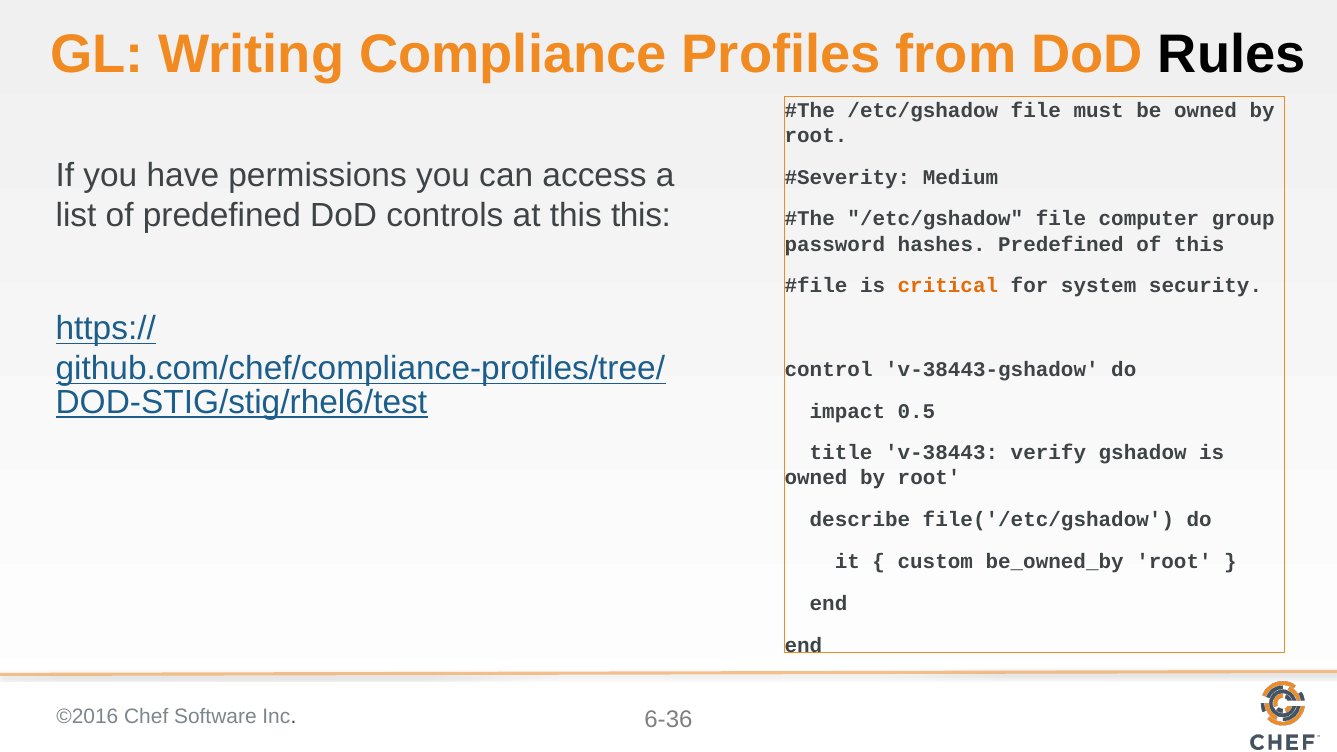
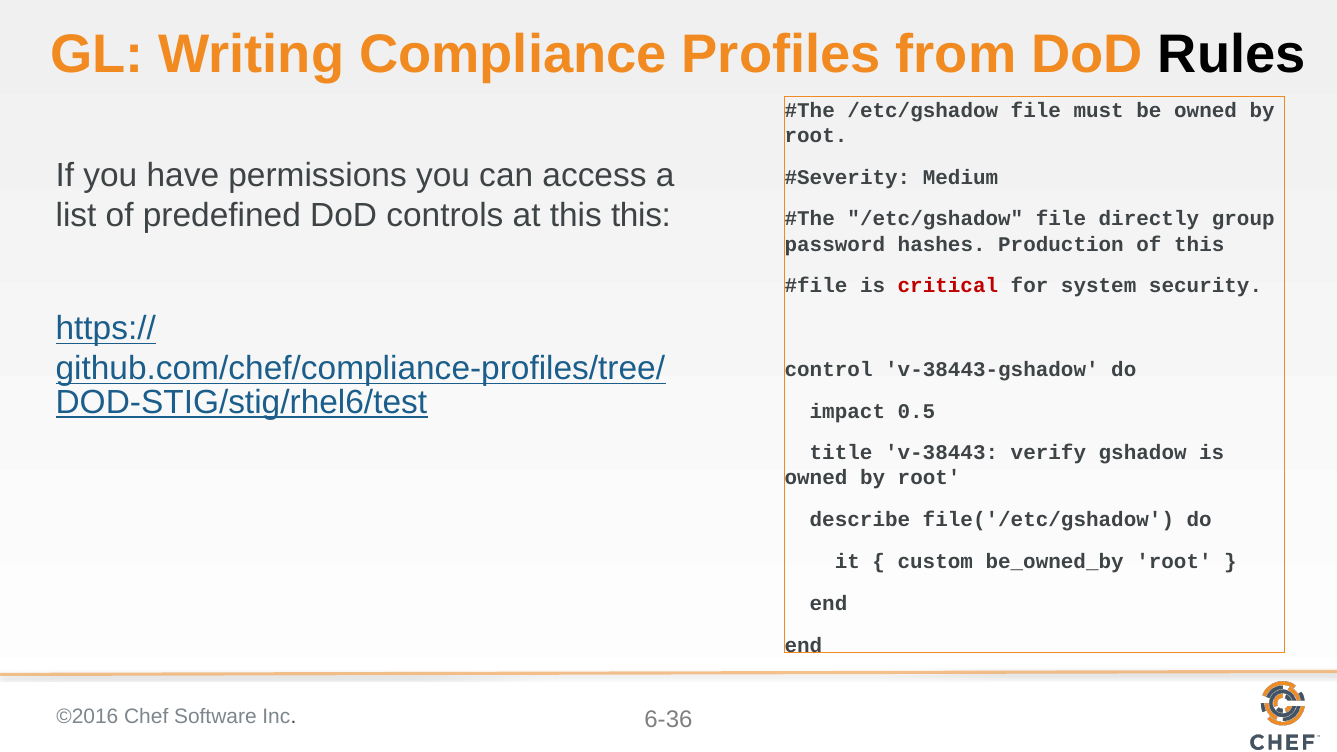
computer: computer -> directly
hashes Predefined: Predefined -> Production
critical colour: orange -> red
